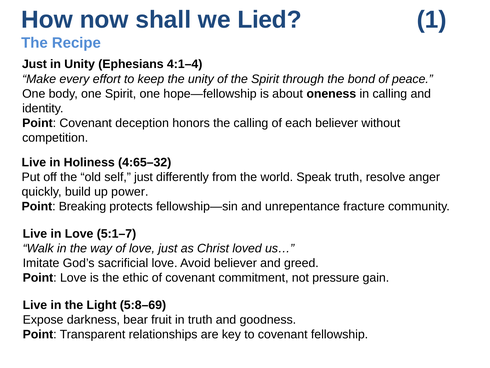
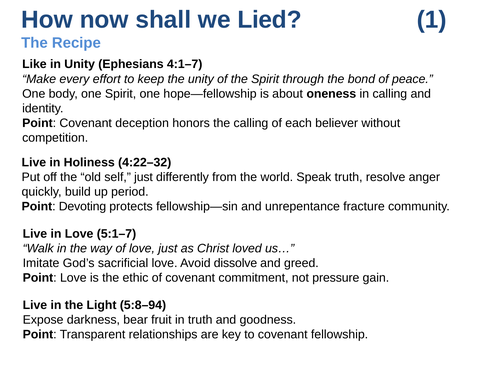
Just at (34, 64): Just -> Like
4:1–4: 4:1–4 -> 4:1–7
4:65–32: 4:65–32 -> 4:22–32
power: power -> period
Breaking: Breaking -> Devoting
Avoid believer: believer -> dissolve
5:8–69: 5:8–69 -> 5:8–94
